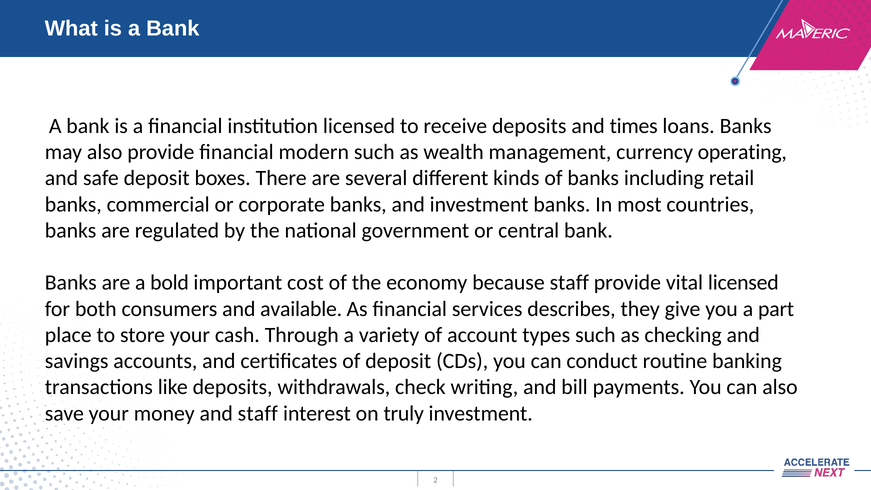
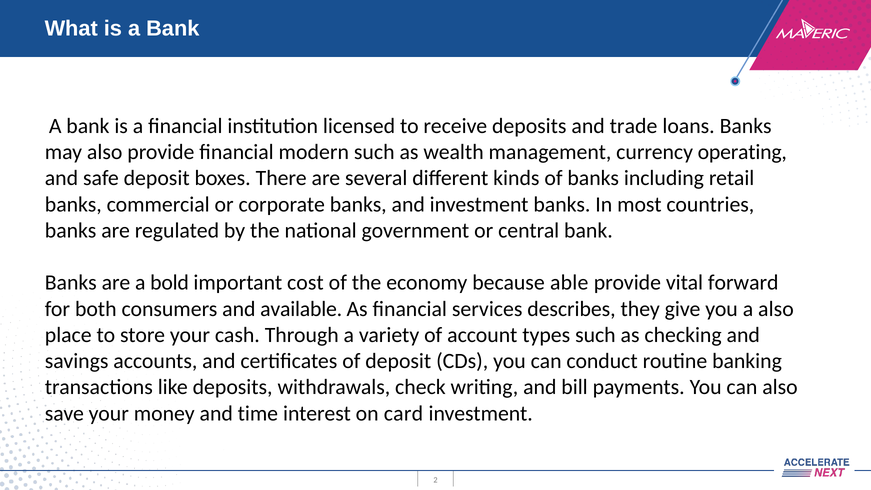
times: times -> trade
because staff: staff -> able
vital licensed: licensed -> forward
a part: part -> also
and staff: staff -> time
truly: truly -> card
